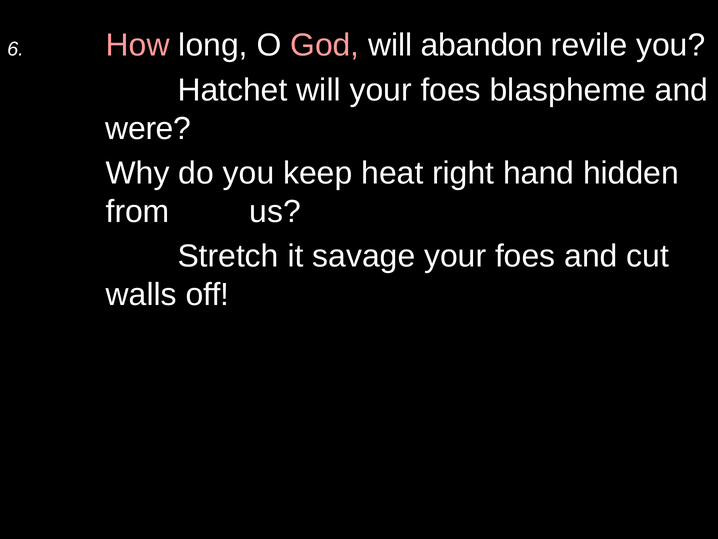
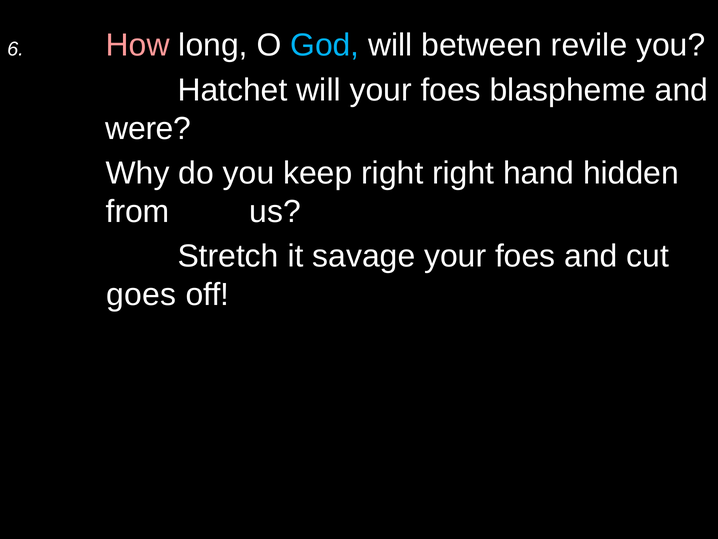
God colour: pink -> light blue
abandon: abandon -> between
keep heat: heat -> right
walls: walls -> goes
